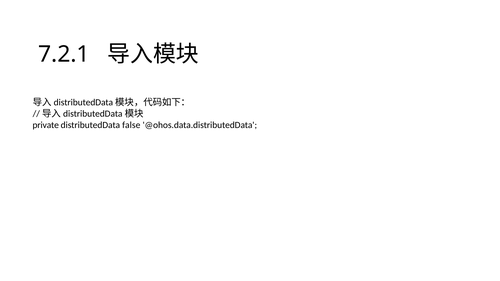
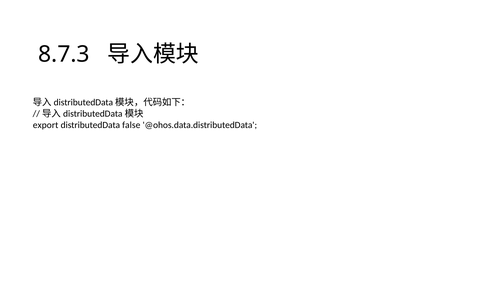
7.2.1: 7.2.1 -> 8.7.3
private: private -> export
